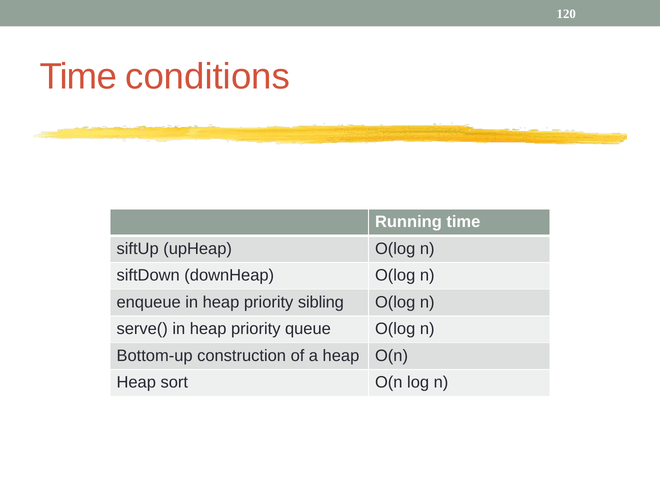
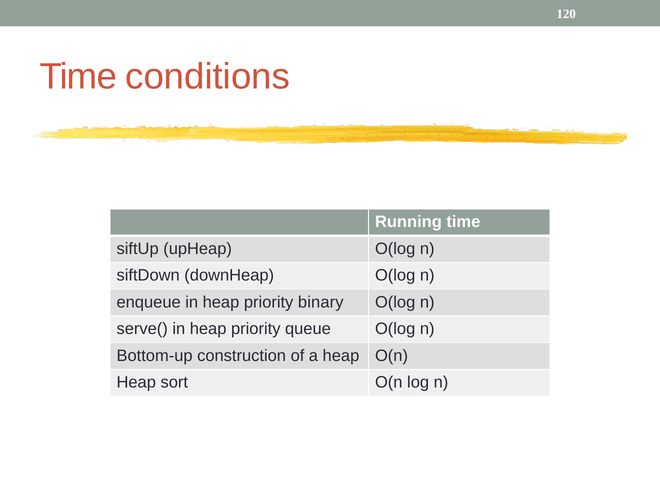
sibling: sibling -> binary
